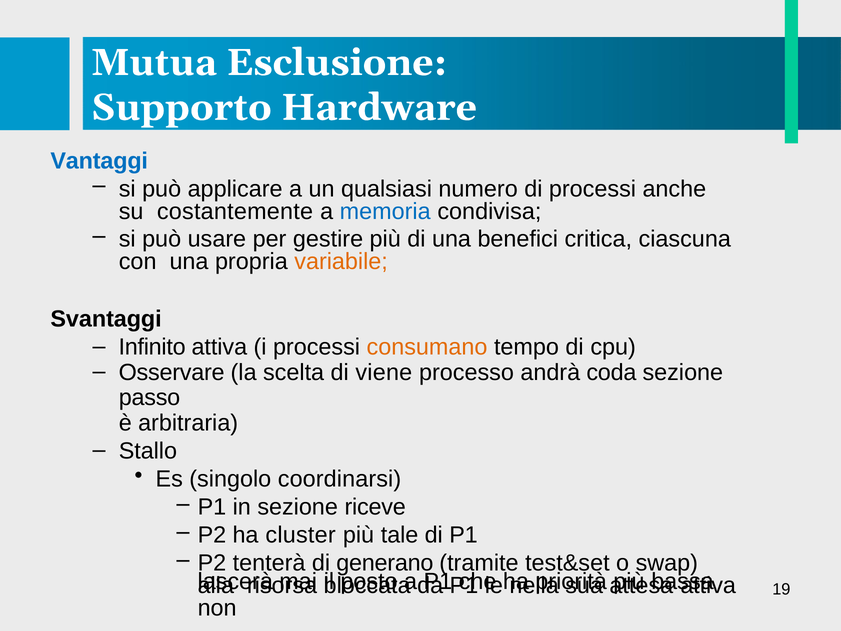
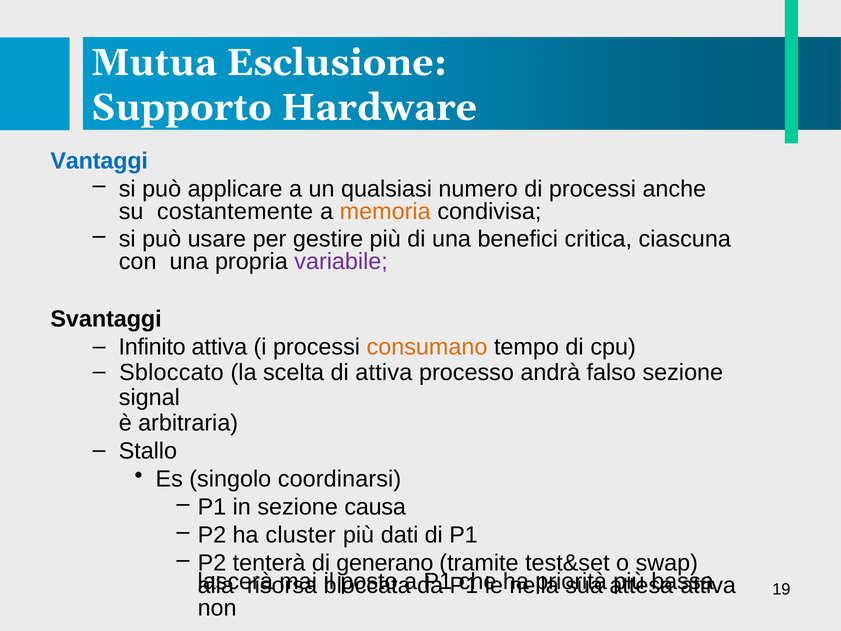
memoria colour: blue -> orange
variabile colour: orange -> purple
Osservare: Osservare -> Sbloccato
di viene: viene -> attiva
coda: coda -> falso
passo: passo -> signal
riceve: riceve -> causa
tale: tale -> dati
